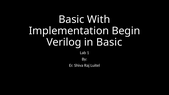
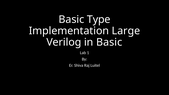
With: With -> Type
Begin: Begin -> Large
